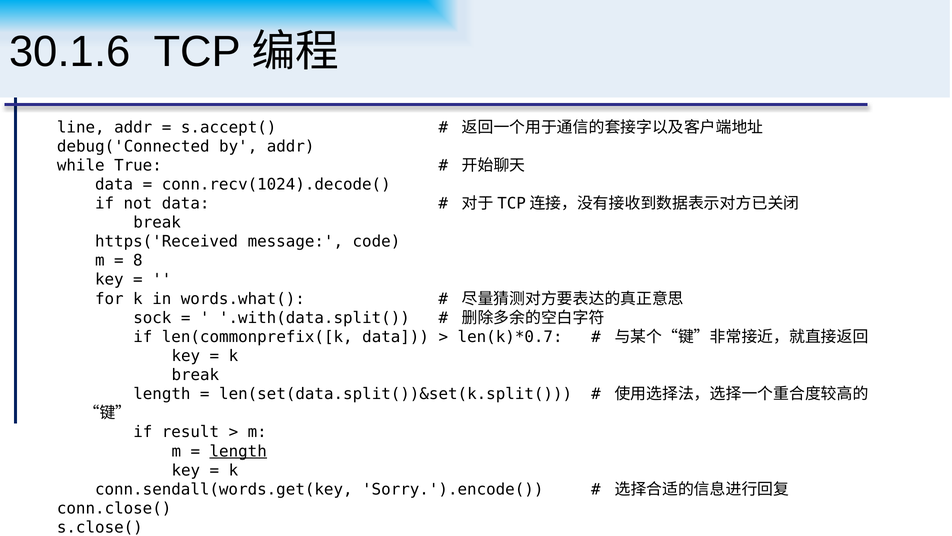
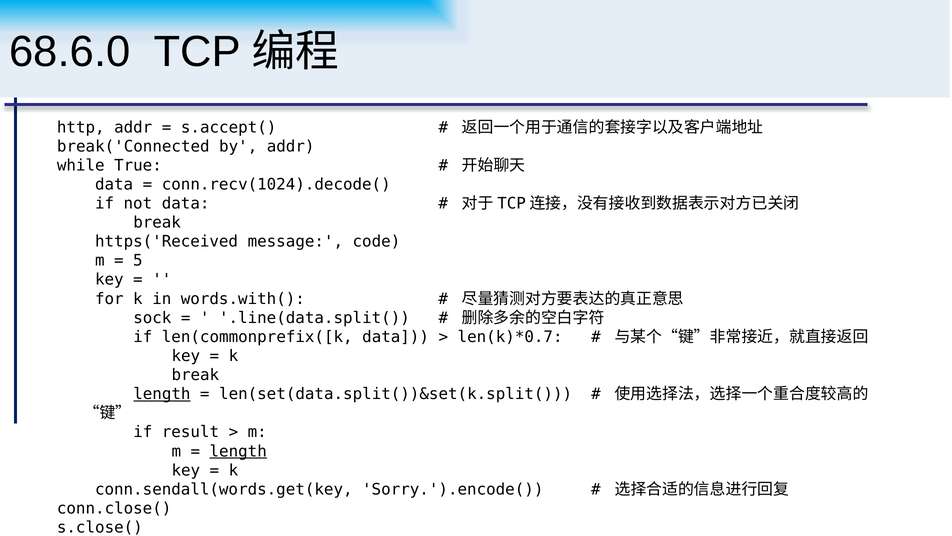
30.1.6: 30.1.6 -> 68.6.0
line: line -> http
debug('Connected: debug('Connected -> break('Connected
8: 8 -> 5
words.what(: words.what( -> words.with(
.with(data.split(: .with(data.split( -> .line(data.split(
length at (162, 394) underline: none -> present
